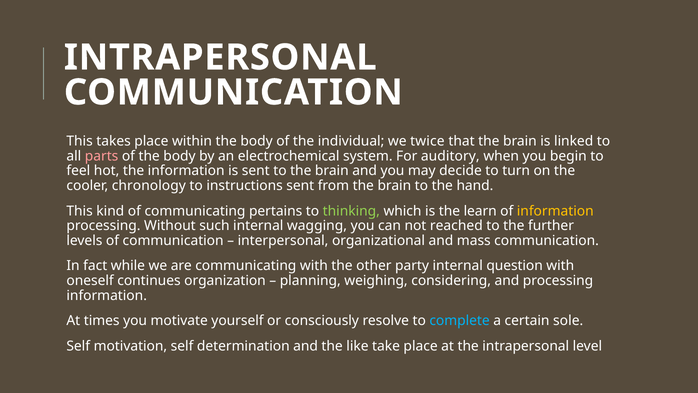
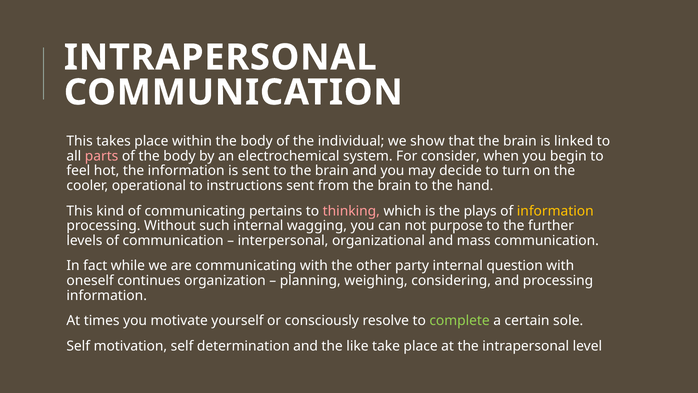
twice: twice -> show
auditory: auditory -> consider
chronology: chronology -> operational
thinking colour: light green -> pink
learn: learn -> plays
reached: reached -> purpose
complete colour: light blue -> light green
